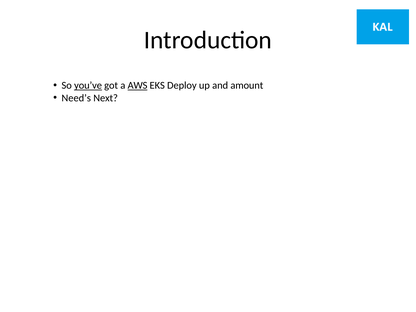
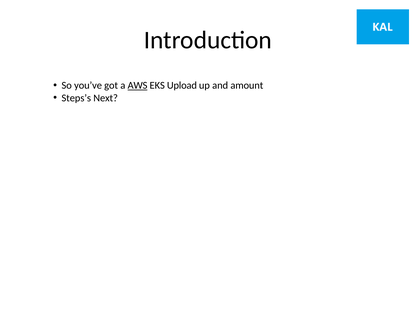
you’ve underline: present -> none
Deploy: Deploy -> Upload
Need’s: Need’s -> Steps’s
